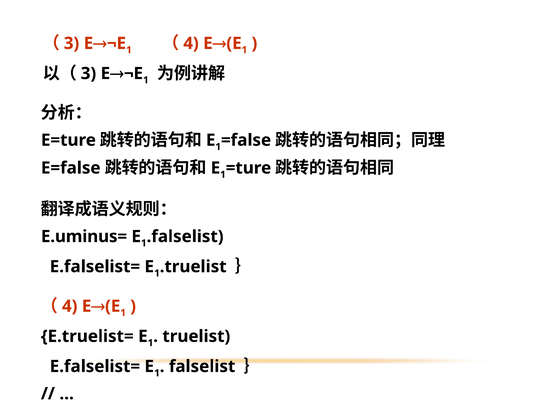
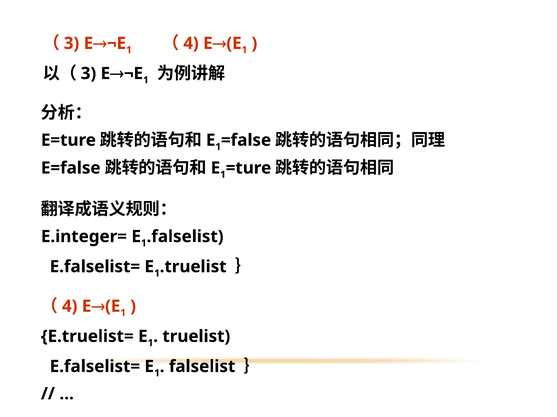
E.uminus=: E.uminus= -> E.integer=
